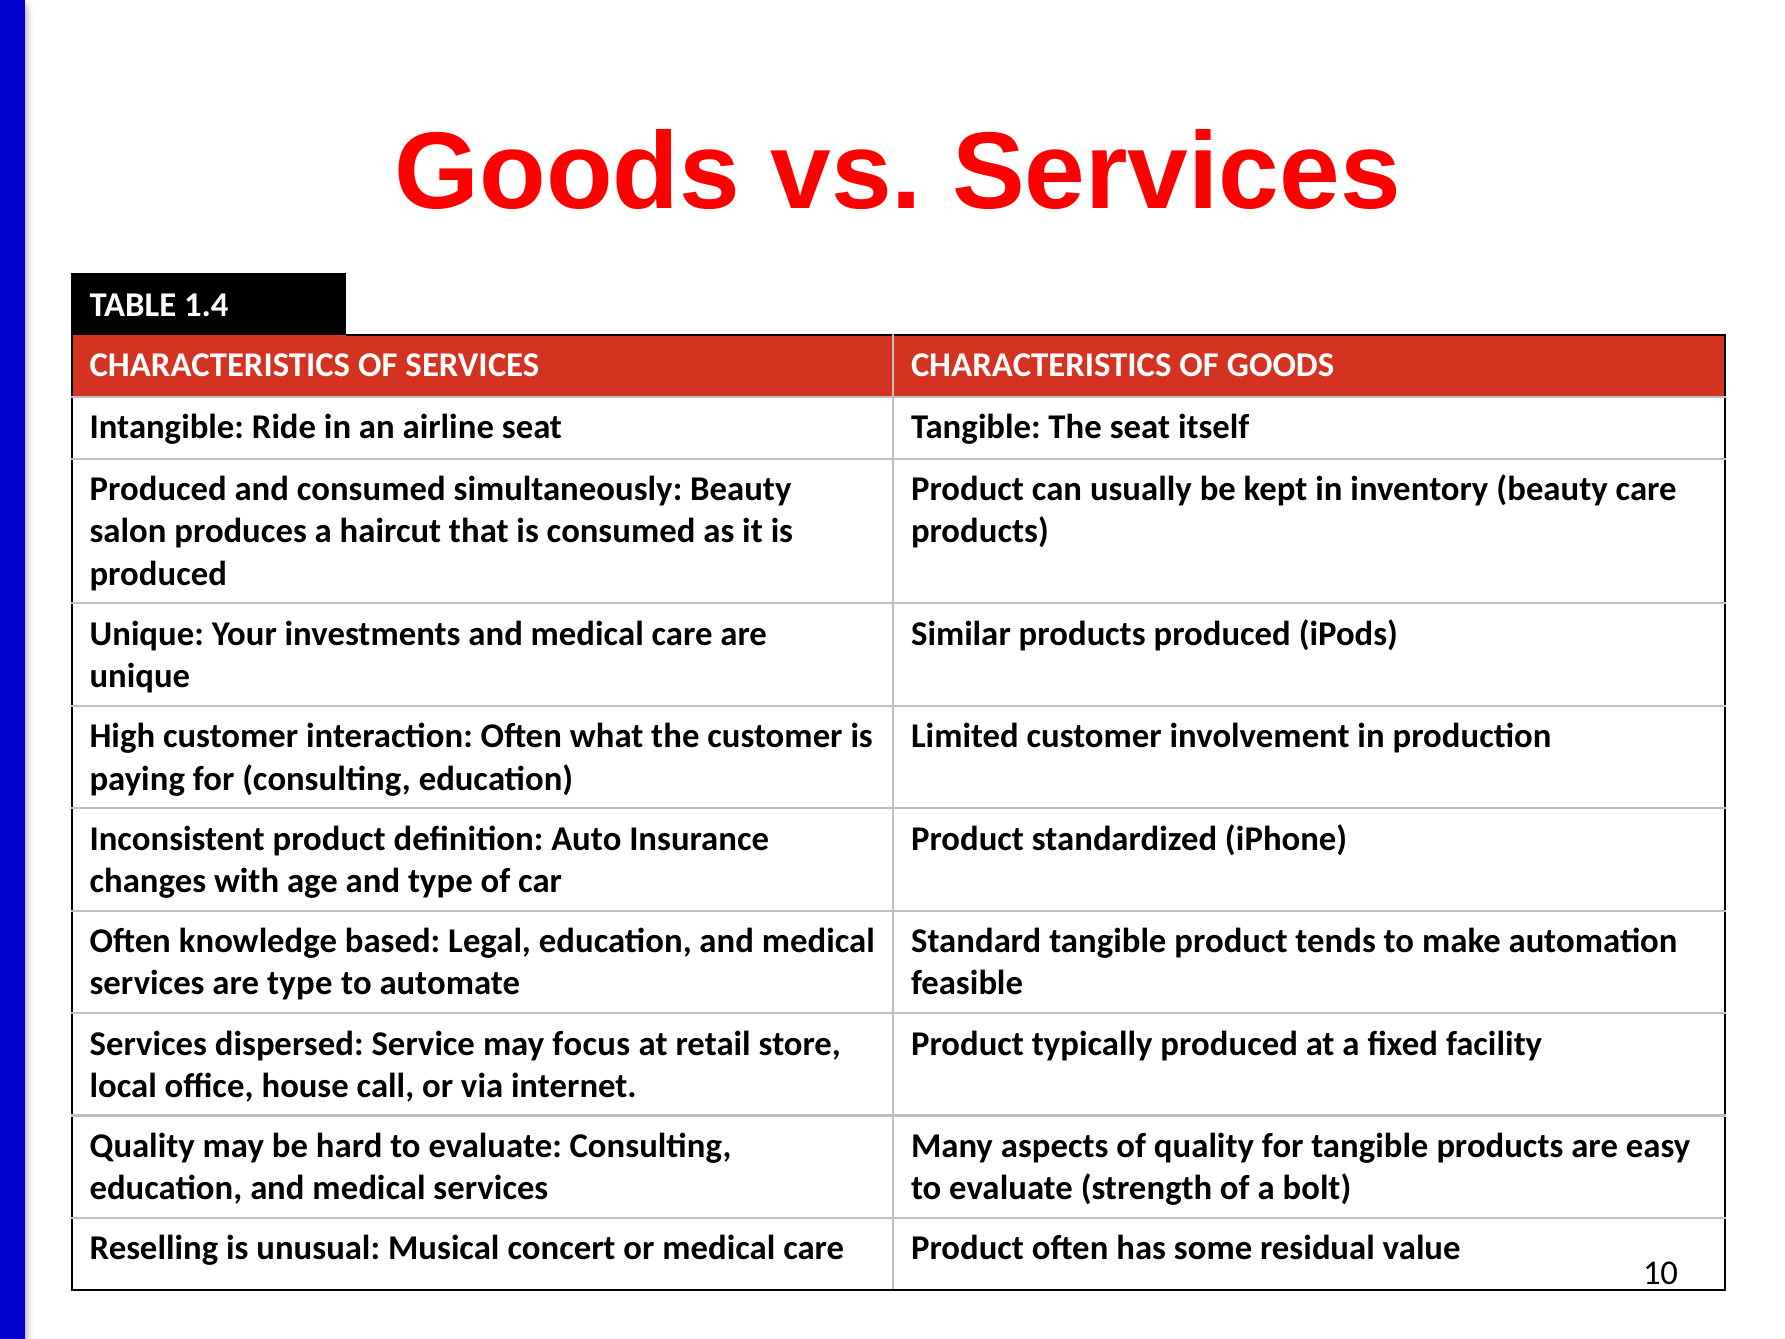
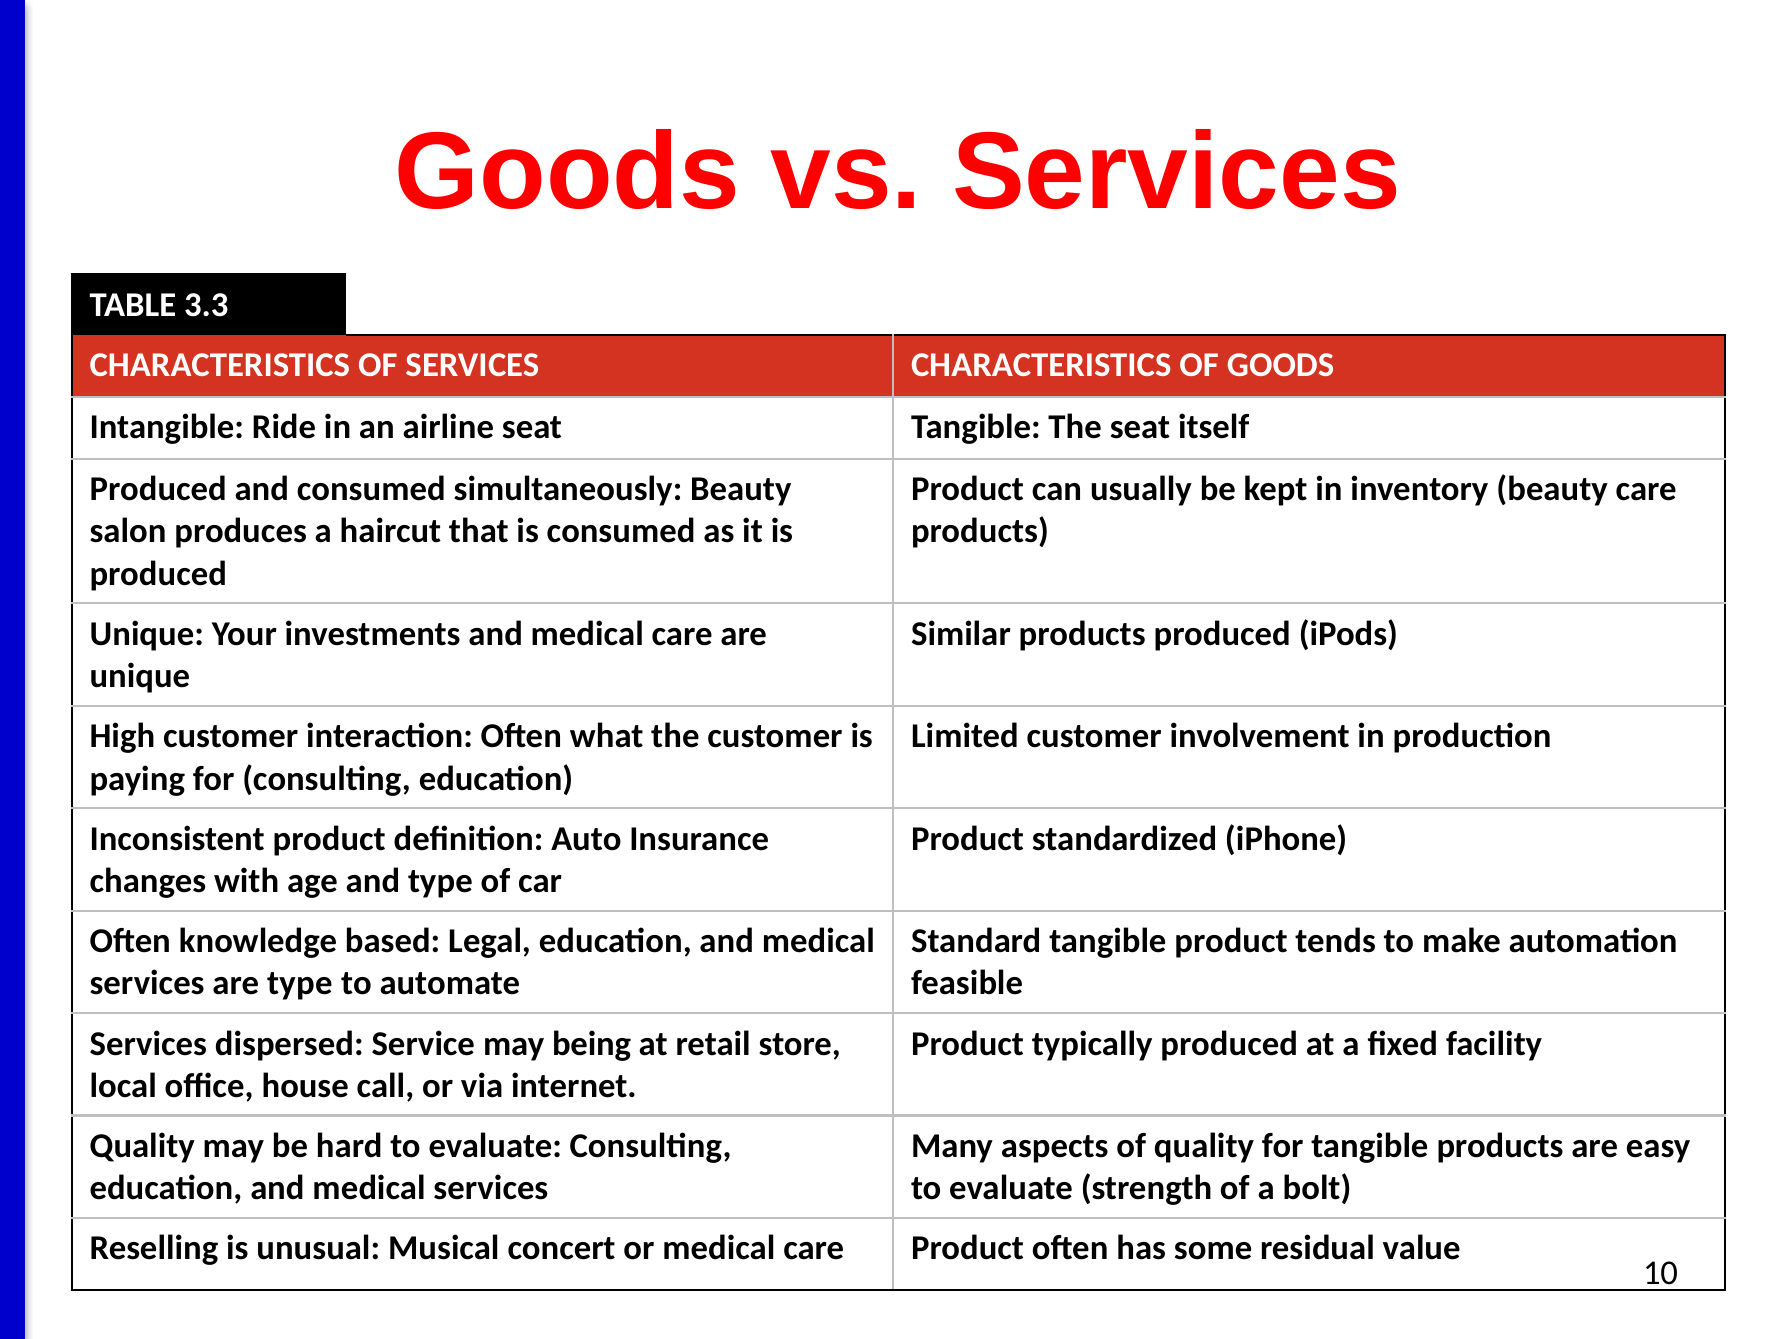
1.4: 1.4 -> 3.3
focus: focus -> being
